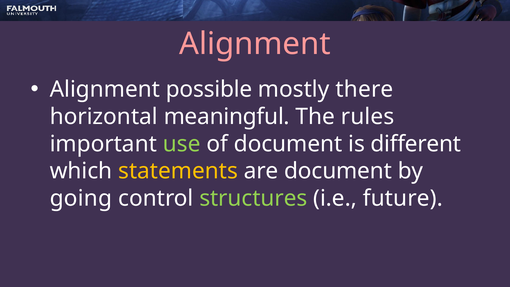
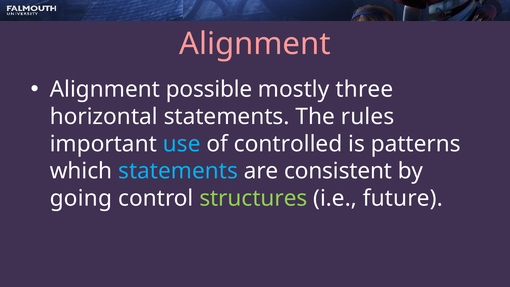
there: there -> three
horizontal meaningful: meaningful -> statements
use colour: light green -> light blue
of document: document -> controlled
different: different -> patterns
statements at (178, 171) colour: yellow -> light blue
are document: document -> consistent
